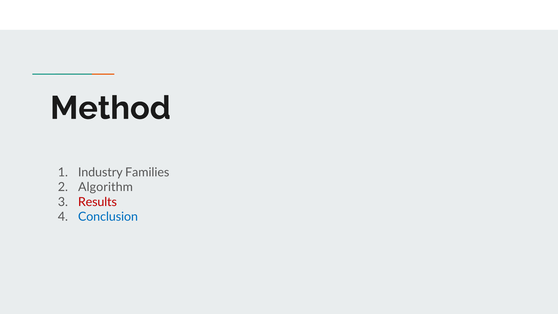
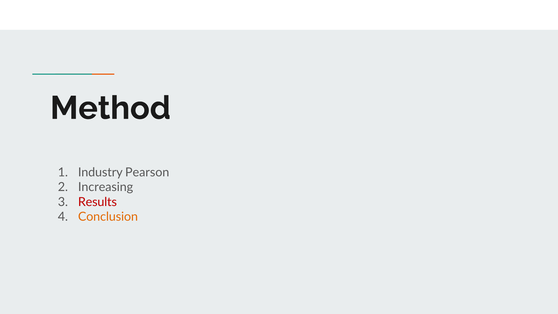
Families: Families -> Pearson
Algorithm: Algorithm -> Increasing
Conclusion colour: blue -> orange
